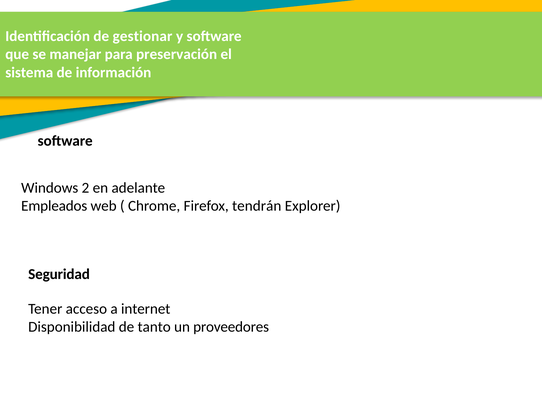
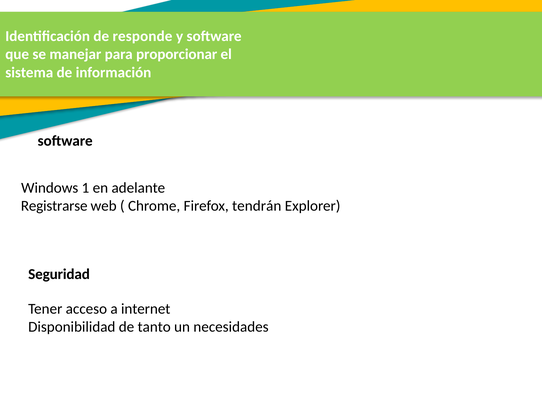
gestionar: gestionar -> responde
preservación: preservación -> proporcionar
2: 2 -> 1
Empleados: Empleados -> Registrarse
proveedores: proveedores -> necesidades
